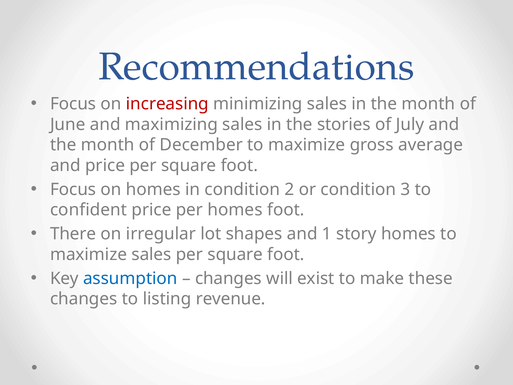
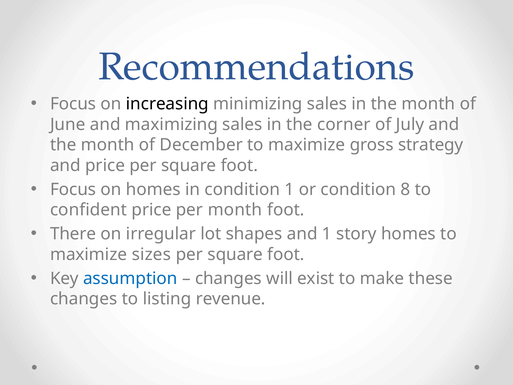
increasing colour: red -> black
stories: stories -> corner
average: average -> strategy
condition 2: 2 -> 1
3: 3 -> 8
per homes: homes -> month
maximize sales: sales -> sizes
